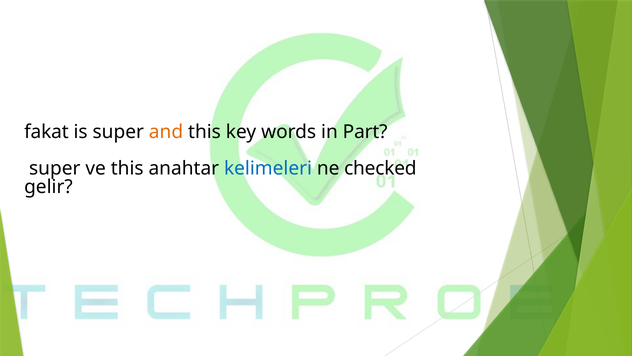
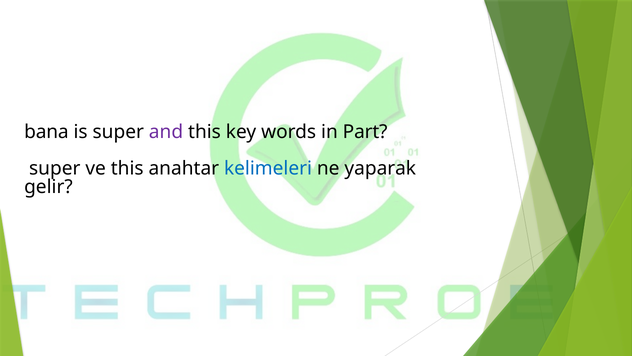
fakat: fakat -> bana
and colour: orange -> purple
checked: checked -> yaparak
